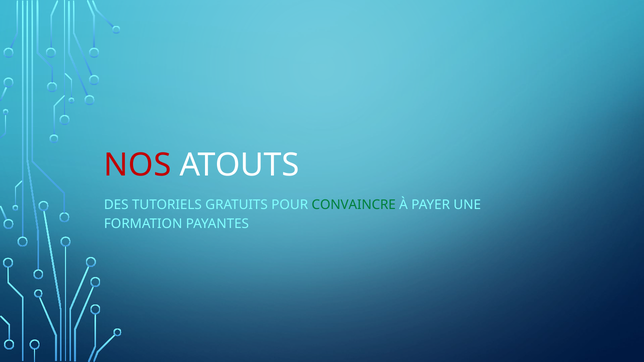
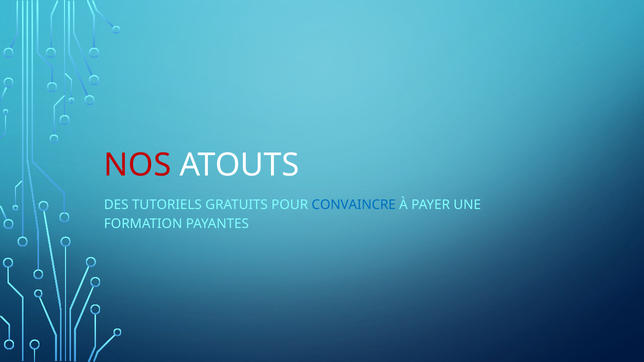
CONVAINCRE colour: green -> blue
